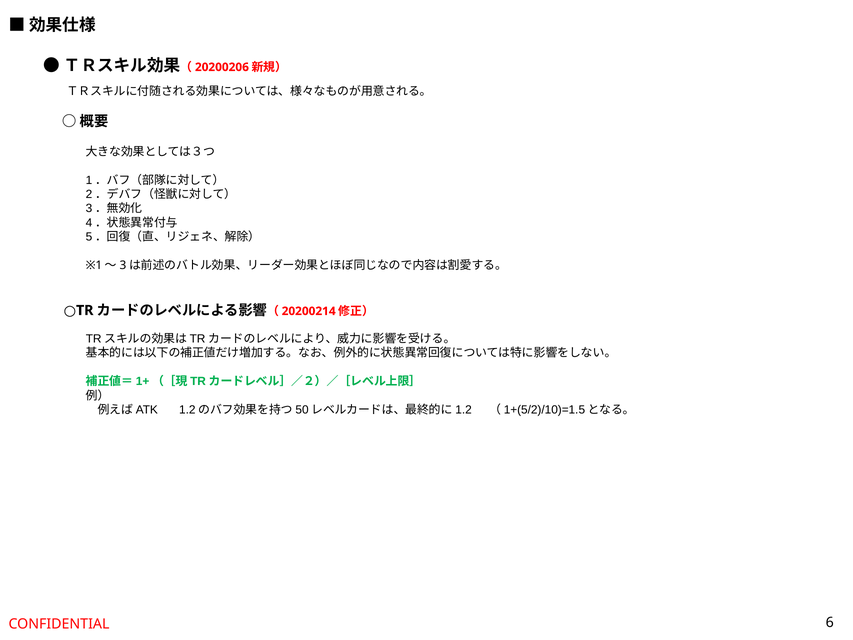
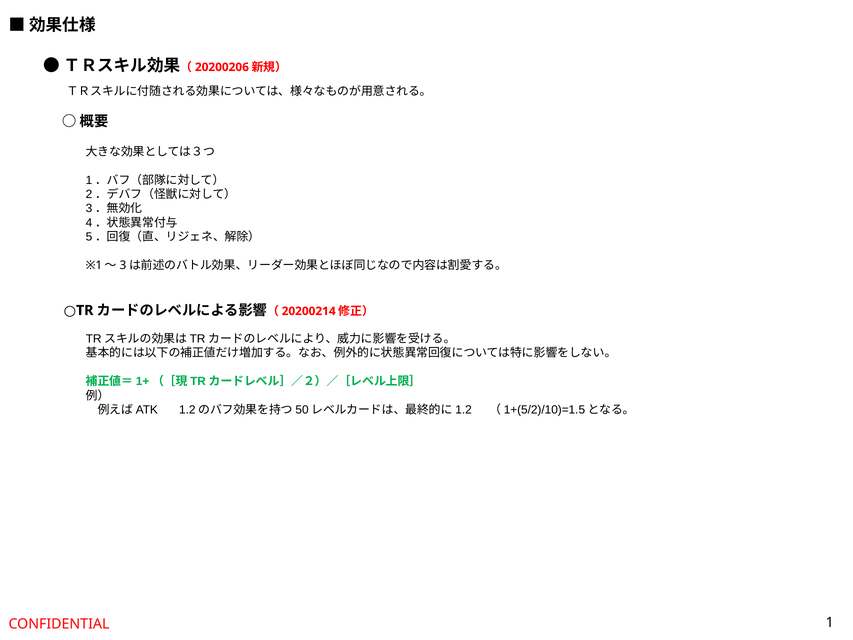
6: 6 -> 1
